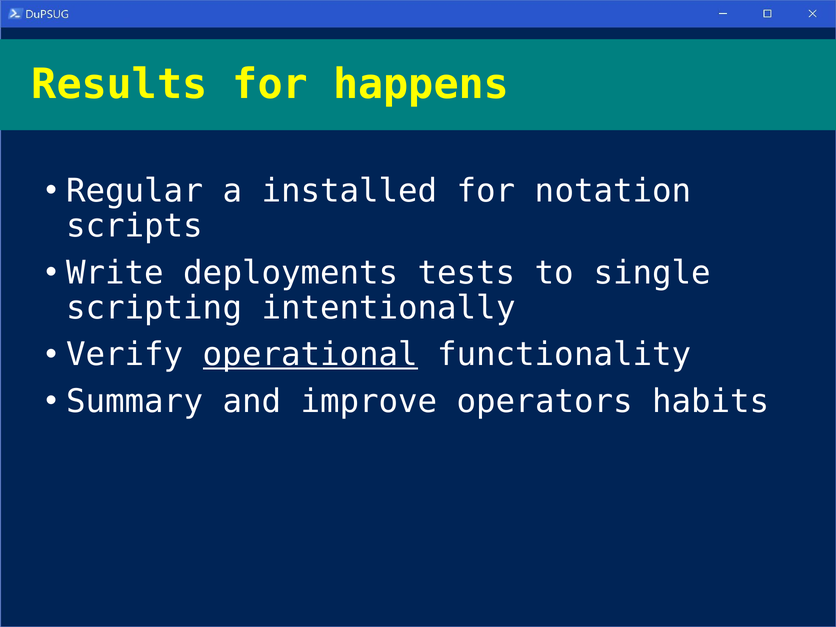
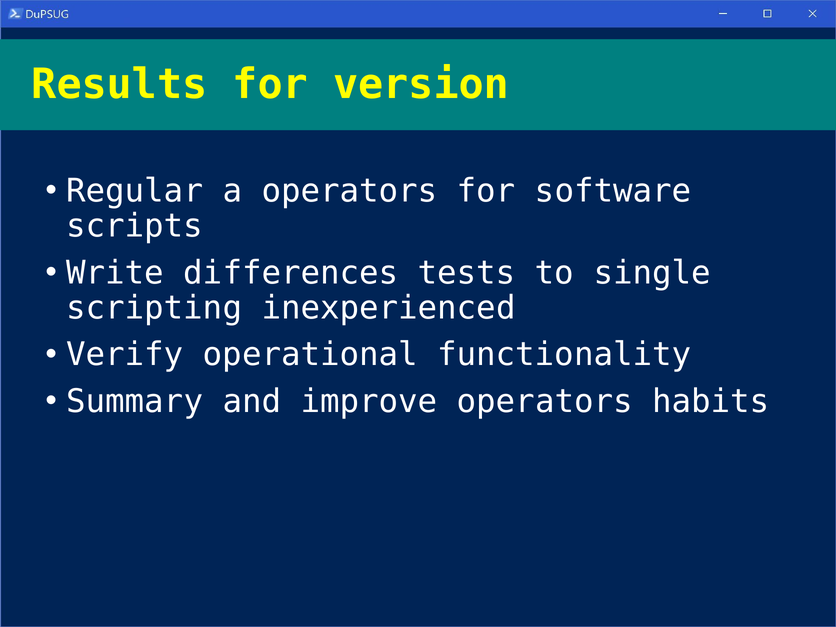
happens: happens -> version
a installed: installed -> operators
notation: notation -> software
deployments: deployments -> differences
intentionally: intentionally -> inexperienced
operational underline: present -> none
